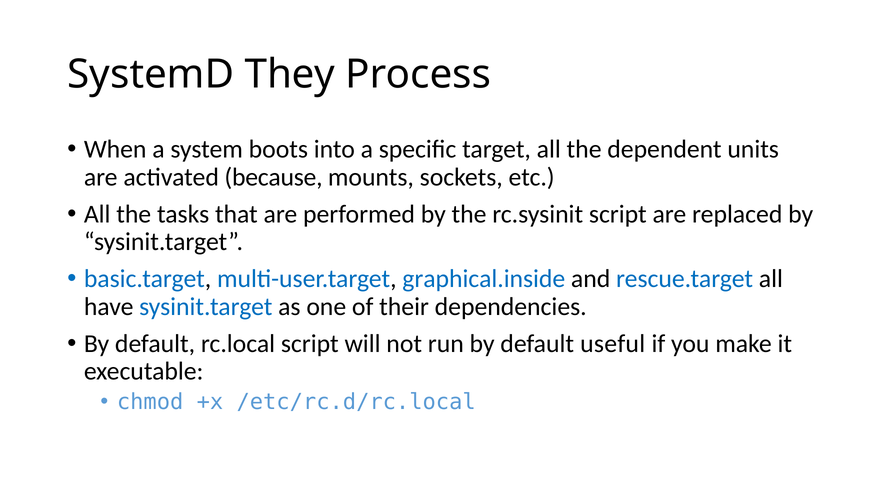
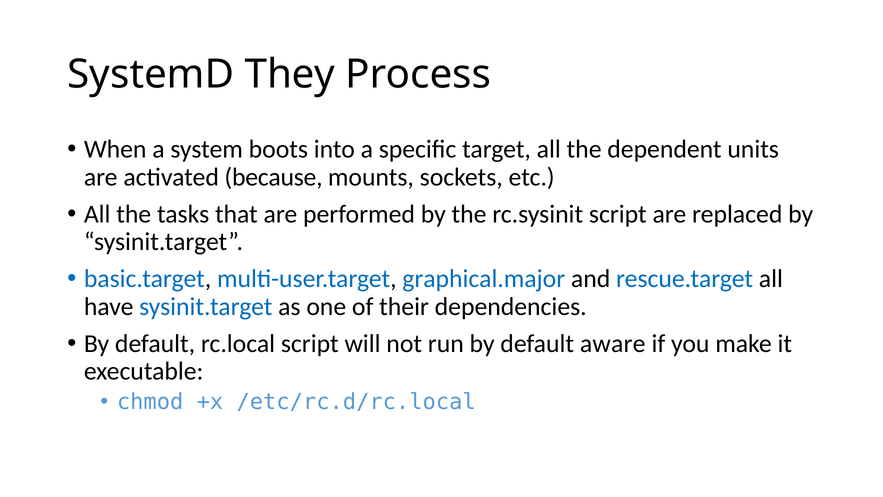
graphical.inside: graphical.inside -> graphical.major
useful: useful -> aware
